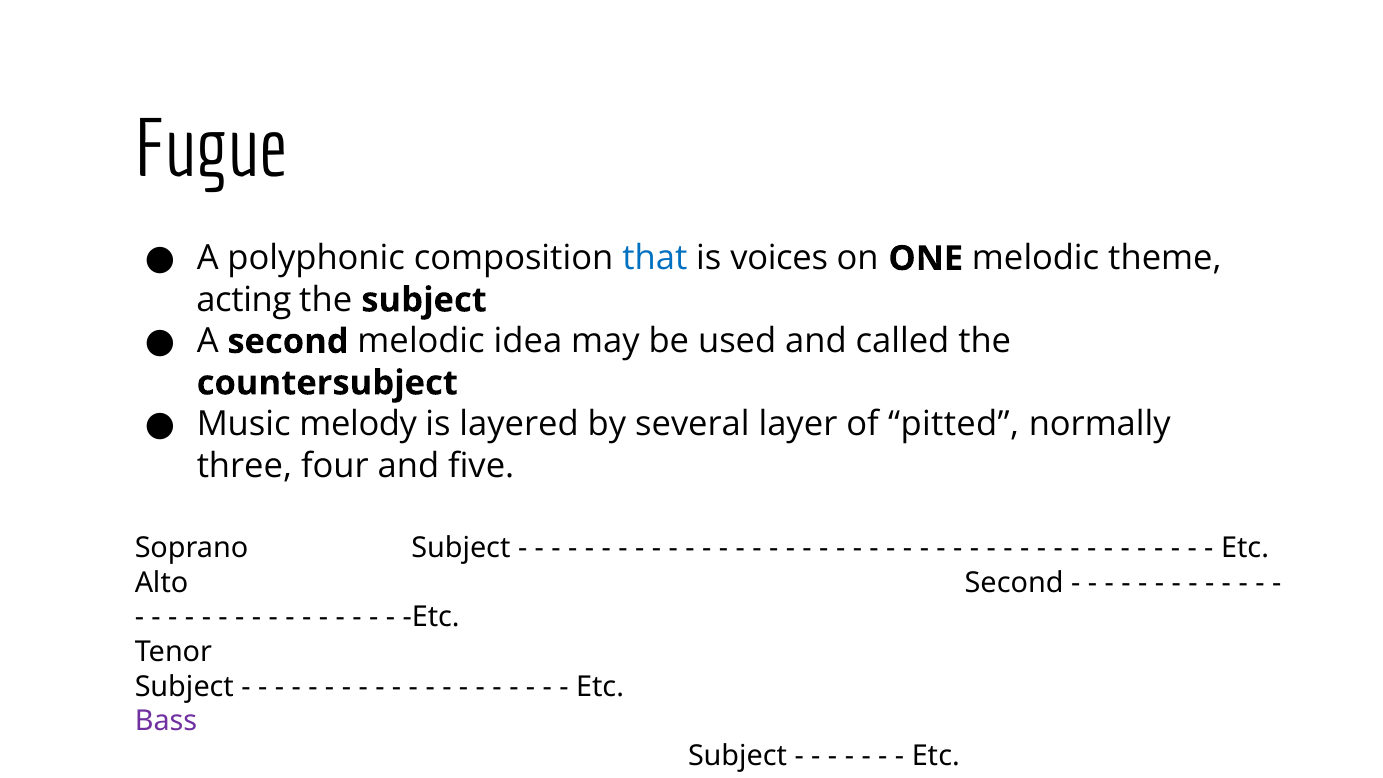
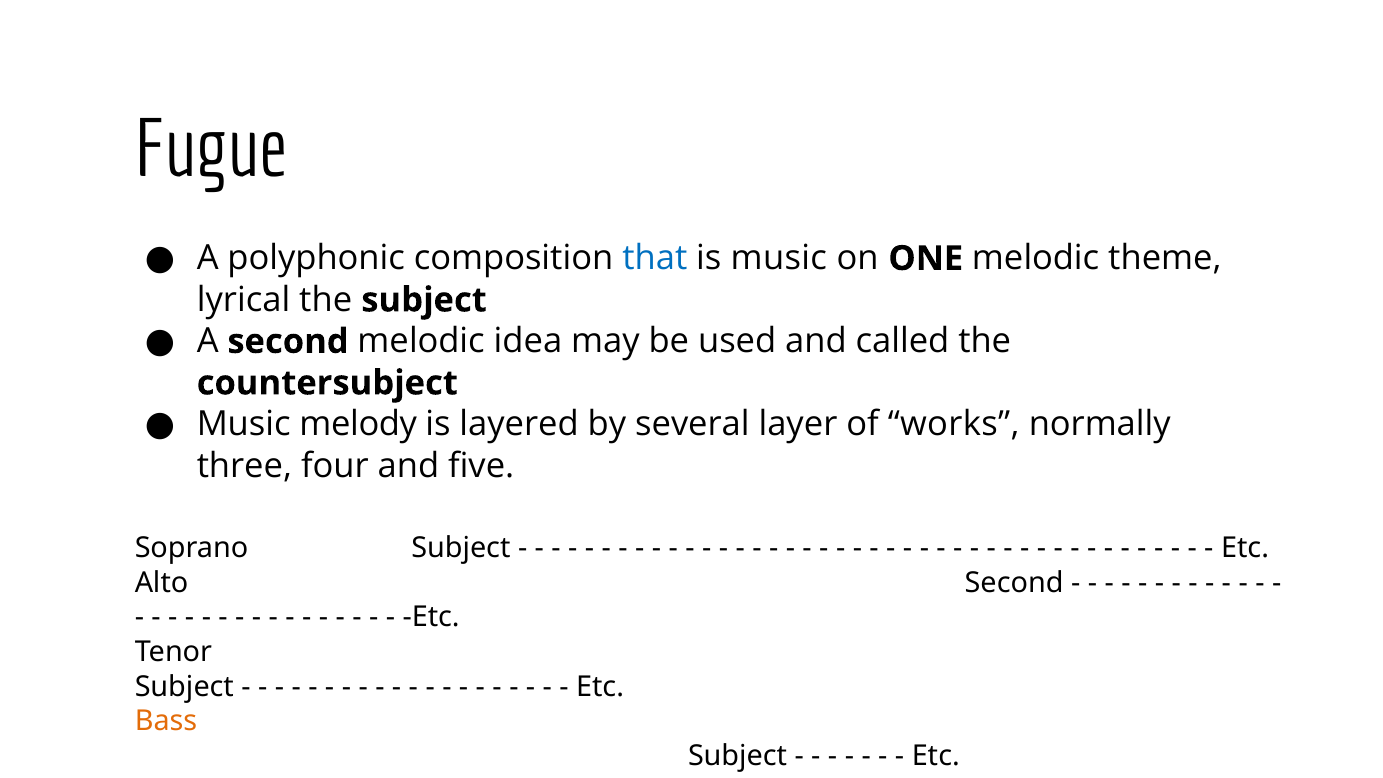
is voices: voices -> music
acting: acting -> lyrical
pitted: pitted -> works
Bass colour: purple -> orange
